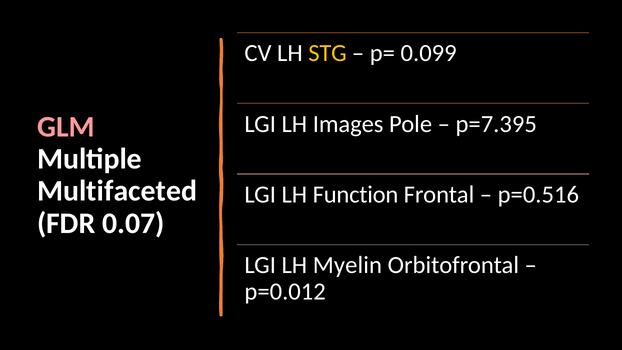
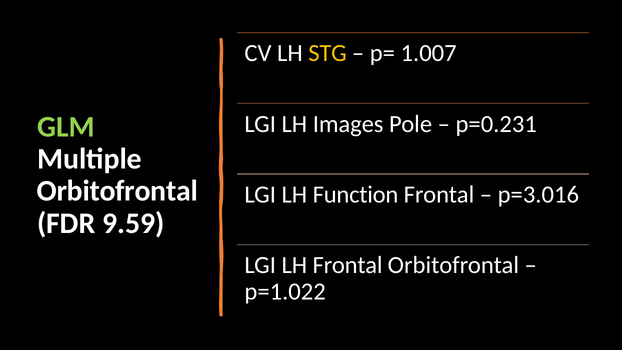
0.099: 0.099 -> 1.007
p=7.395: p=7.395 -> p=0.231
GLM colour: pink -> light green
Multifaceted at (117, 191): Multifaceted -> Orbitofrontal
p=0.516: p=0.516 -> p=3.016
0.07: 0.07 -> 9.59
LH Myelin: Myelin -> Frontal
p=0.012: p=0.012 -> p=1.022
